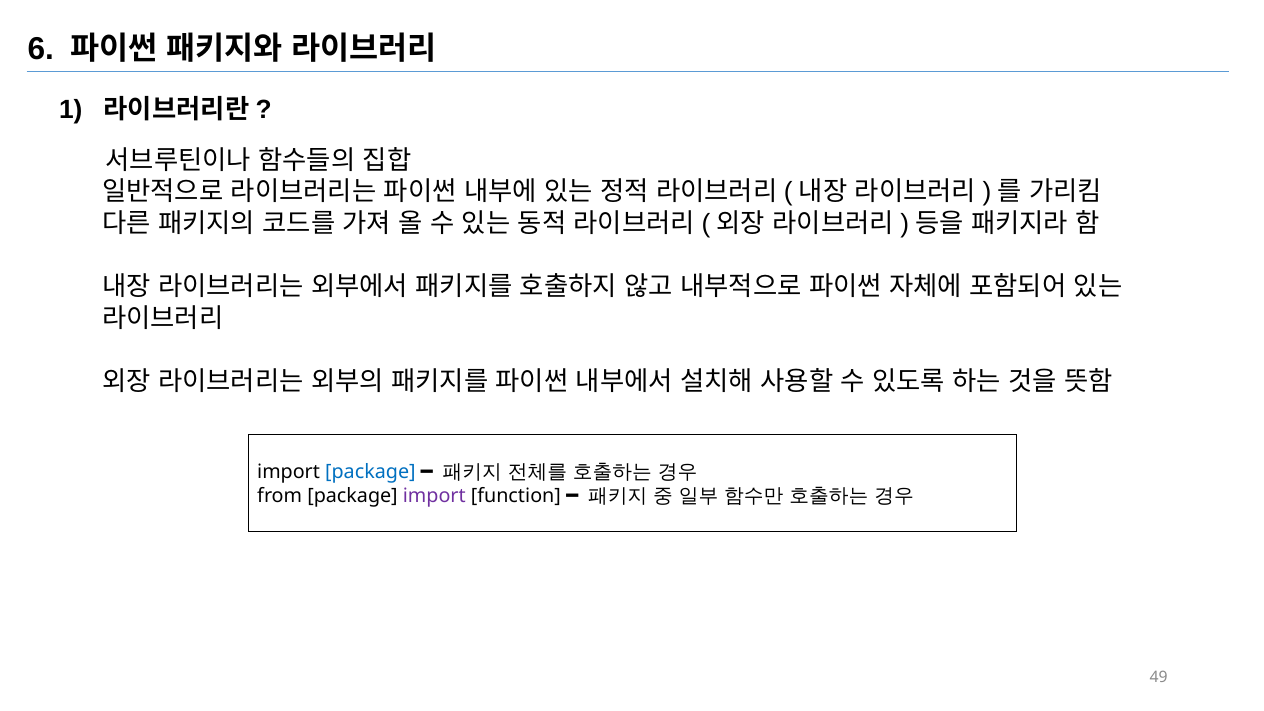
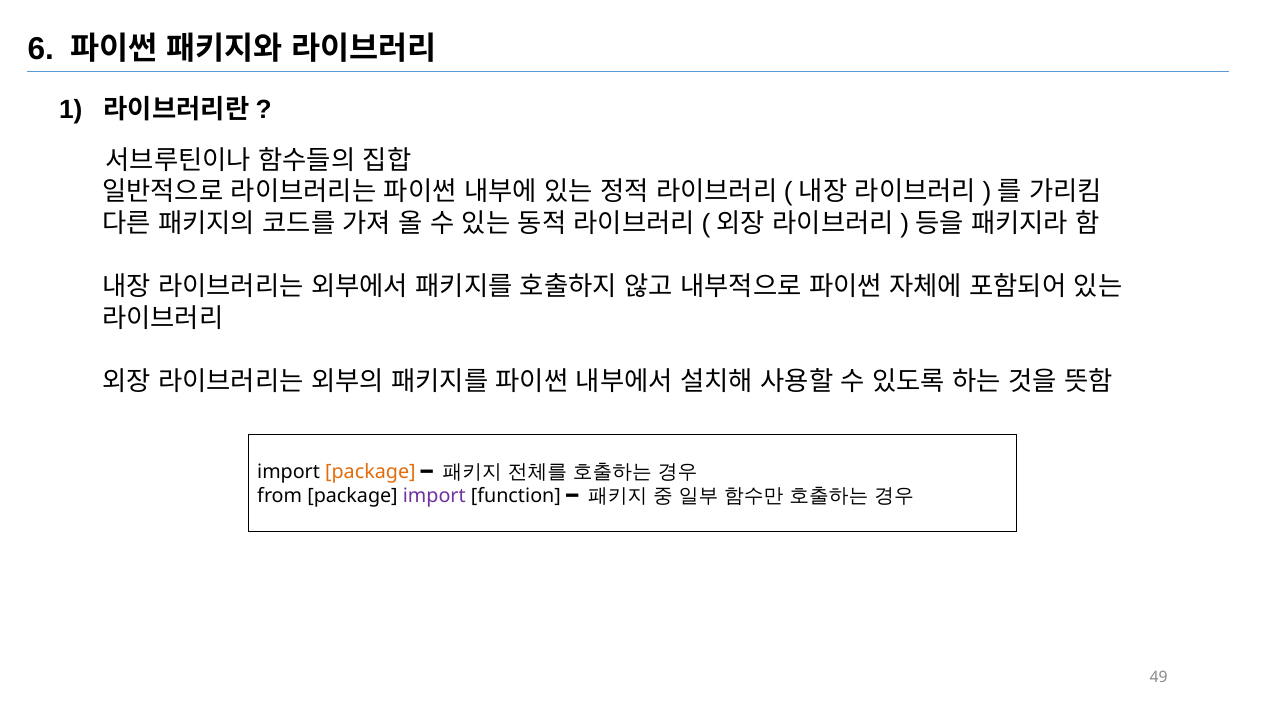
package at (370, 472) colour: blue -> orange
